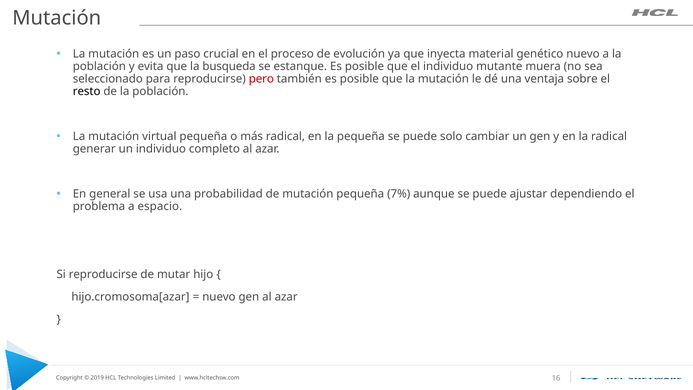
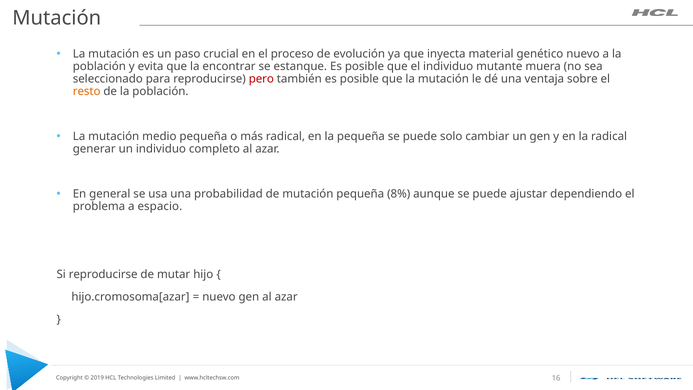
busqueda: busqueda -> encontrar
resto colour: black -> orange
virtual: virtual -> medio
7%: 7% -> 8%
